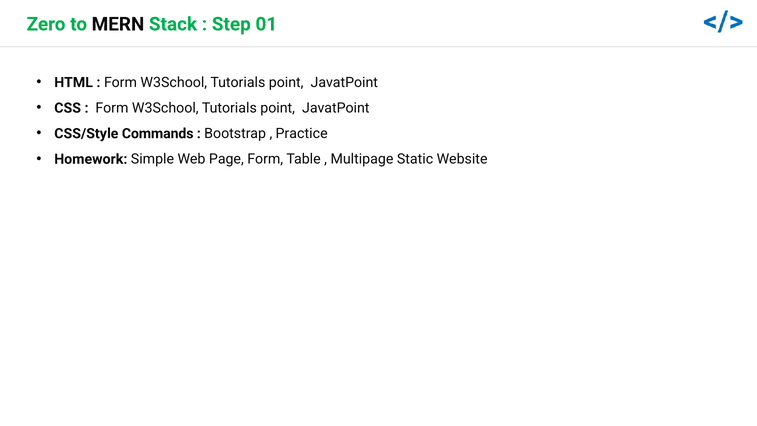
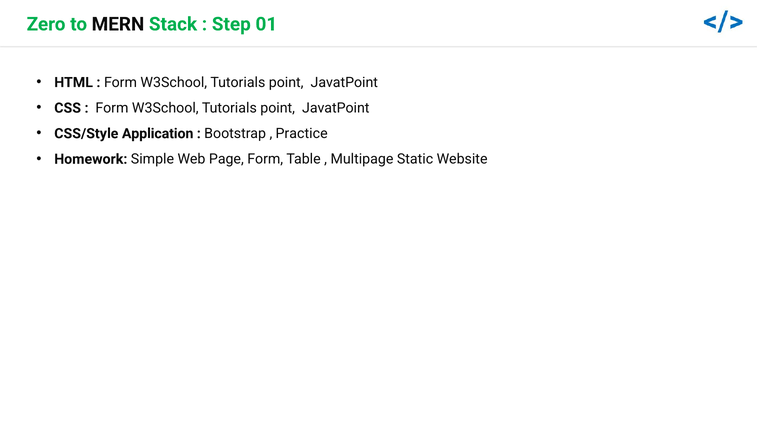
Commands: Commands -> Application
